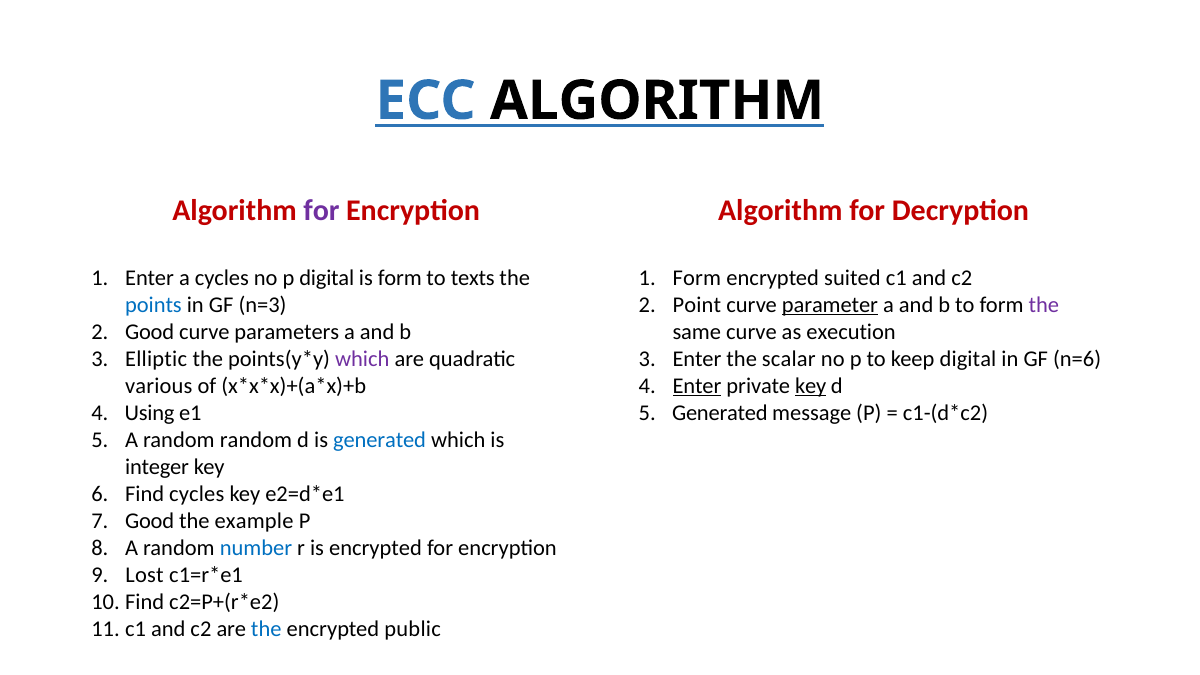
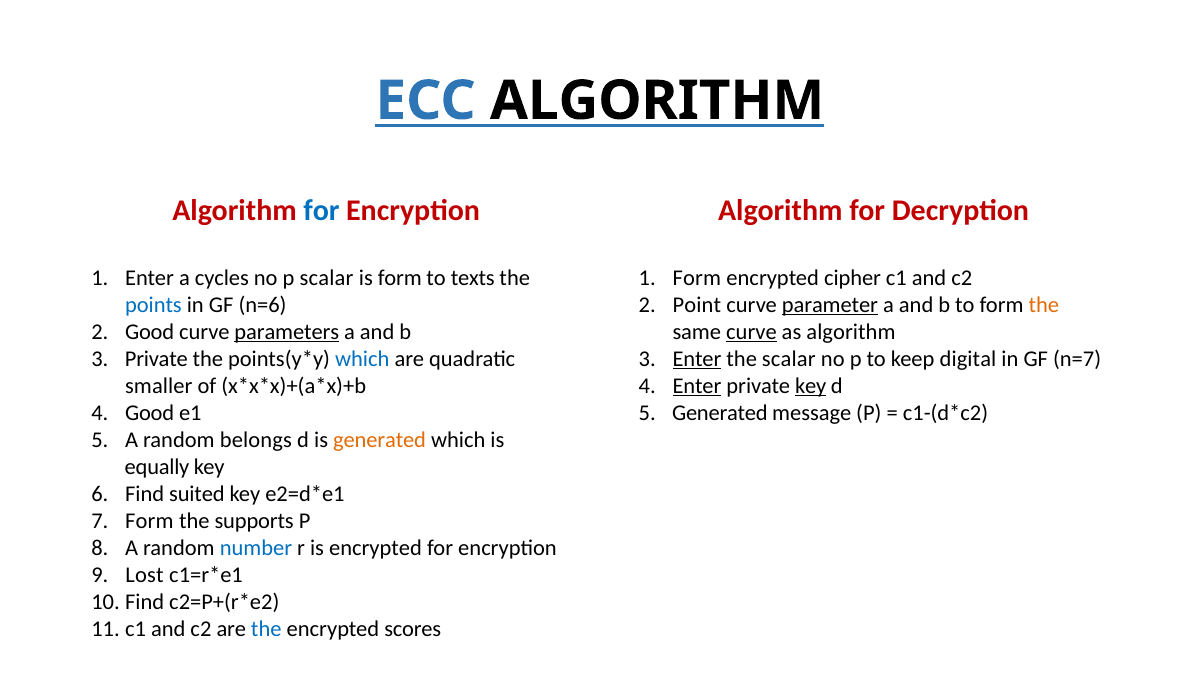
for at (321, 211) colour: purple -> blue
p digital: digital -> scalar
suited: suited -> cipher
n=3: n=3 -> n=6
the at (1044, 305) colour: purple -> orange
parameters underline: none -> present
curve at (751, 332) underline: none -> present
as execution: execution -> algorithm
Elliptic at (156, 359): Elliptic -> Private
which at (362, 359) colour: purple -> blue
Enter at (697, 359) underline: none -> present
n=6: n=6 -> n=7
various: various -> smaller
Using at (150, 413): Using -> Good
random random: random -> belongs
generated at (380, 440) colour: blue -> orange
integer: integer -> equally
Find cycles: cycles -> suited
Good at (150, 521): Good -> Form
example: example -> supports
public: public -> scores
